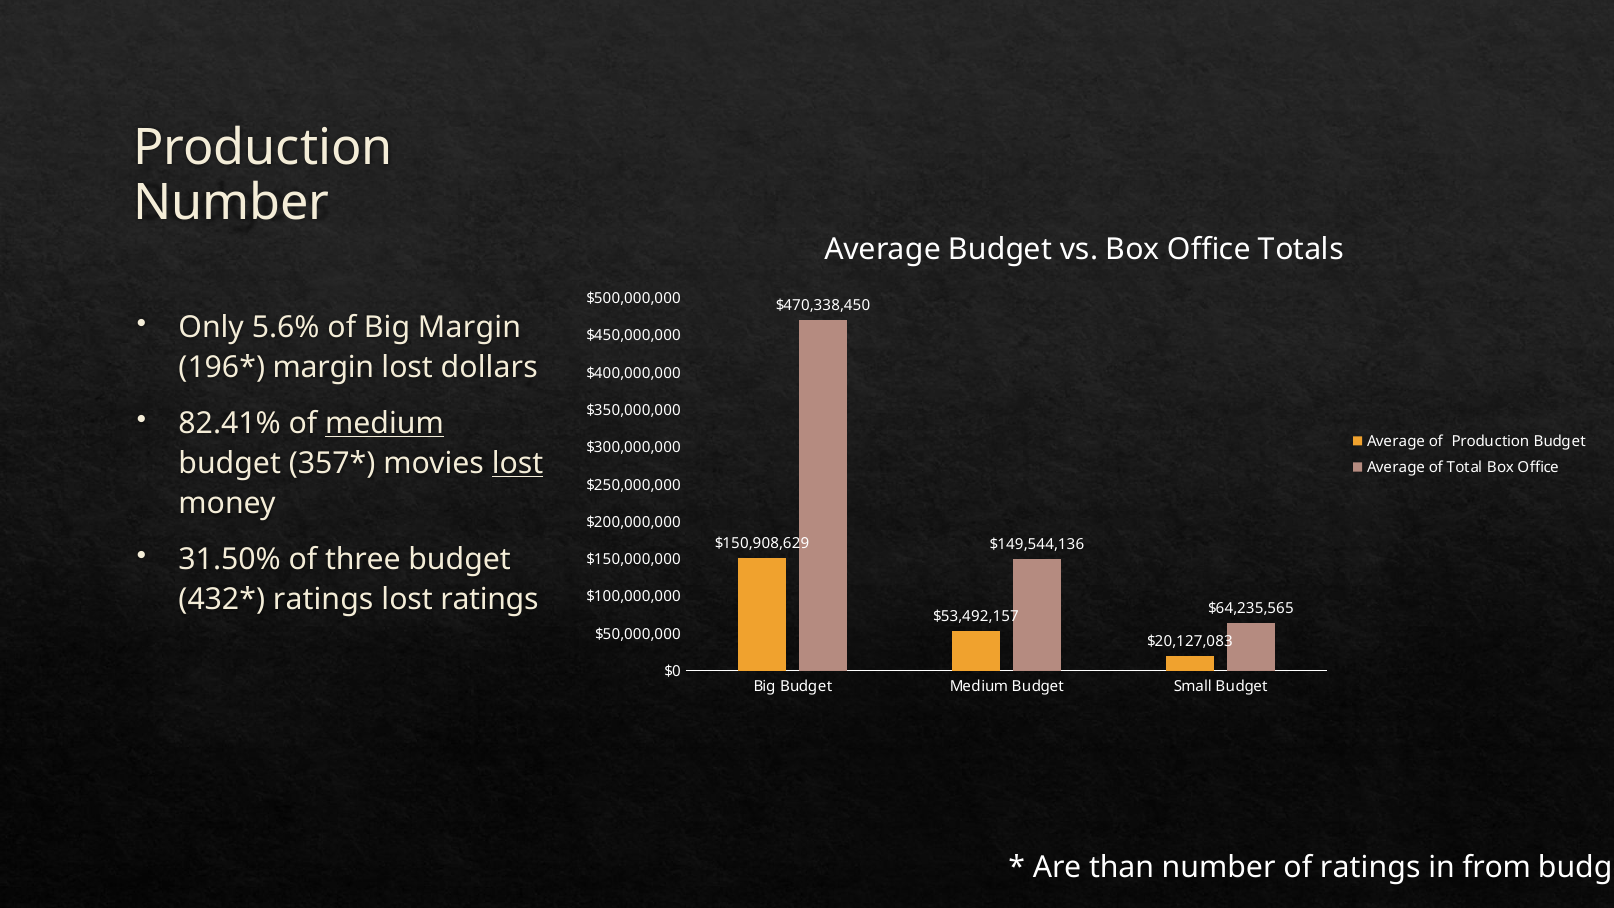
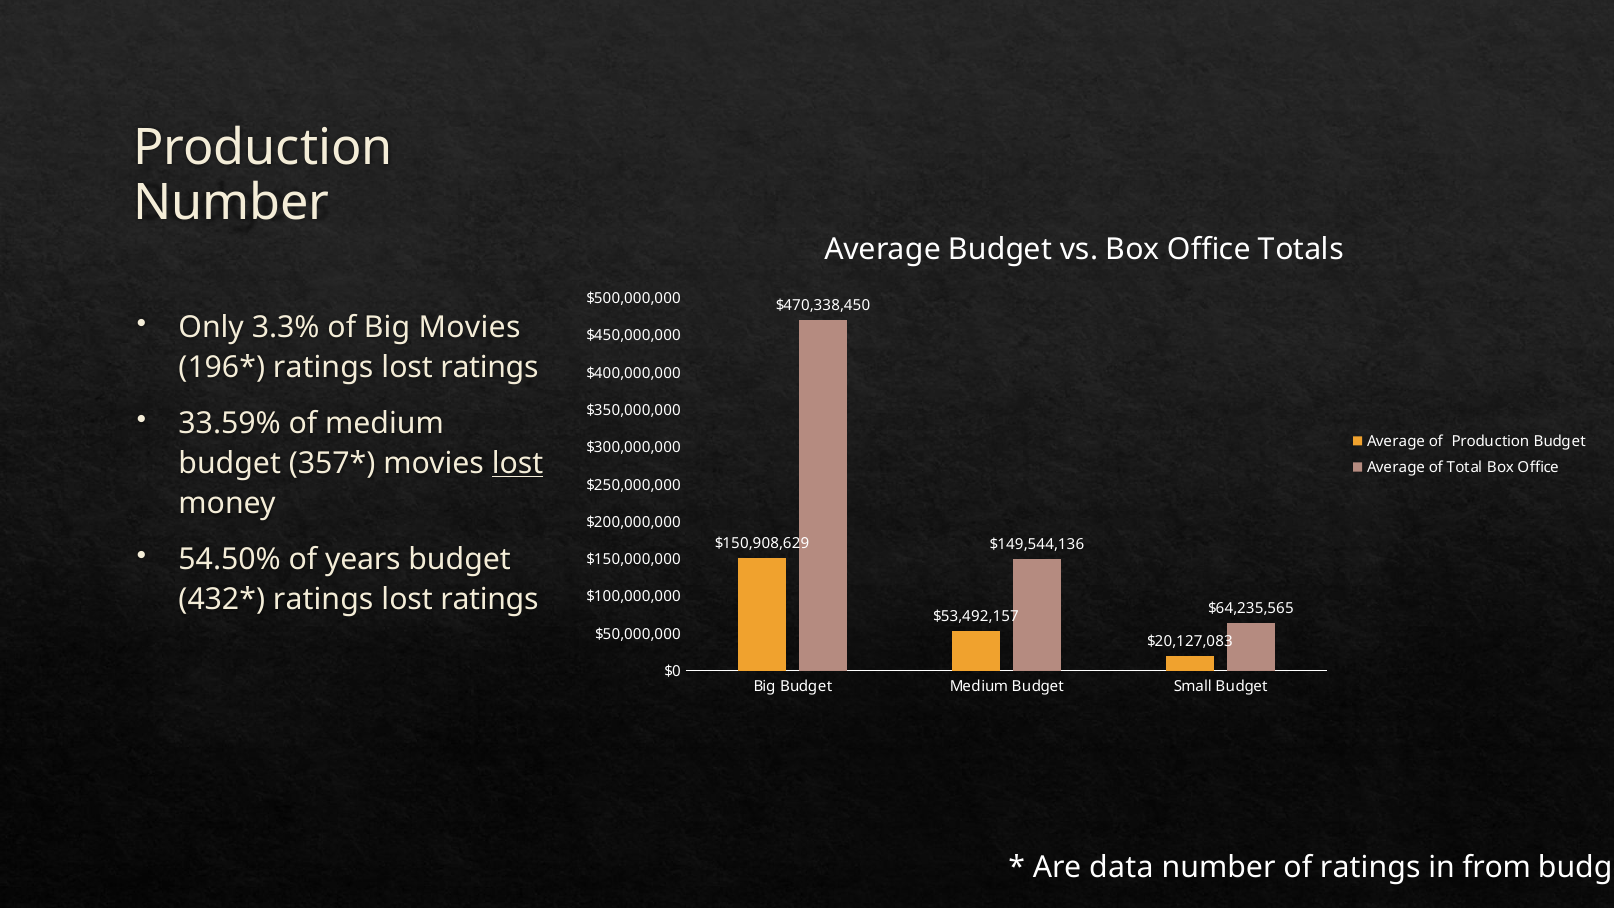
5.6%: 5.6% -> 3.3%
Big Margin: Margin -> Movies
margin at (323, 367): margin -> ratings
dollars at (489, 367): dollars -> ratings
82.41%: 82.41% -> 33.59%
medium at (384, 423) underline: present -> none
31.50%: 31.50% -> 54.50%
three: three -> years
than: than -> data
